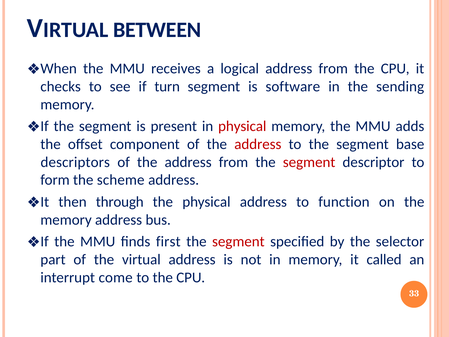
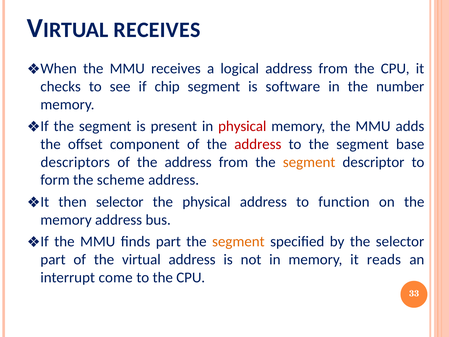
BETWEEN at (157, 30): BETWEEN -> RECEIVES
turn: turn -> chip
sending: sending -> number
segment at (309, 162) colour: red -> orange
then through: through -> selector
finds first: first -> part
segment at (238, 241) colour: red -> orange
called: called -> reads
